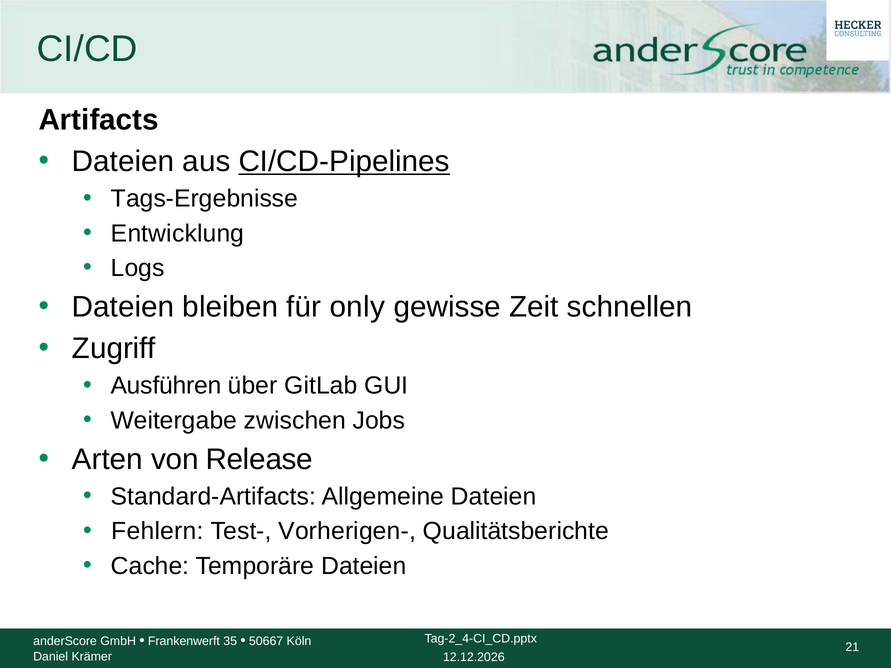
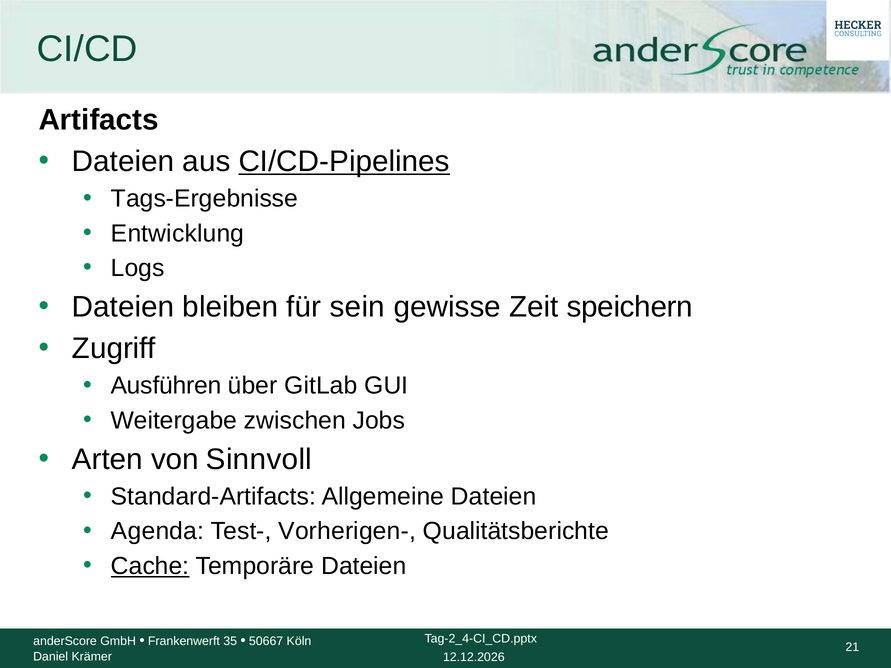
only: only -> sein
schnellen: schnellen -> speichern
Release: Release -> Sinnvoll
Fehlern: Fehlern -> Agenda
Cache underline: none -> present
